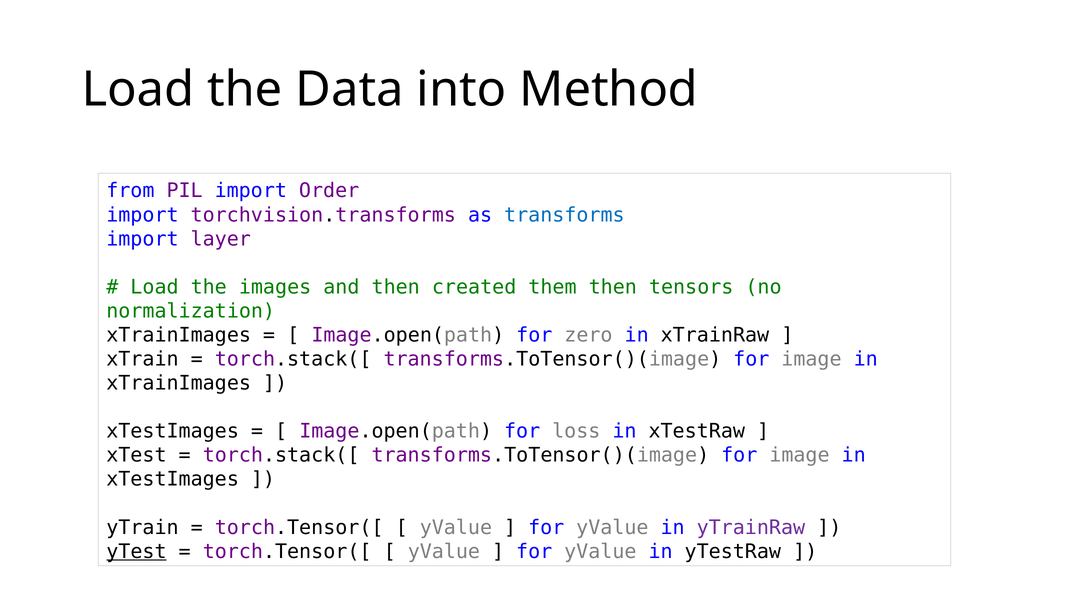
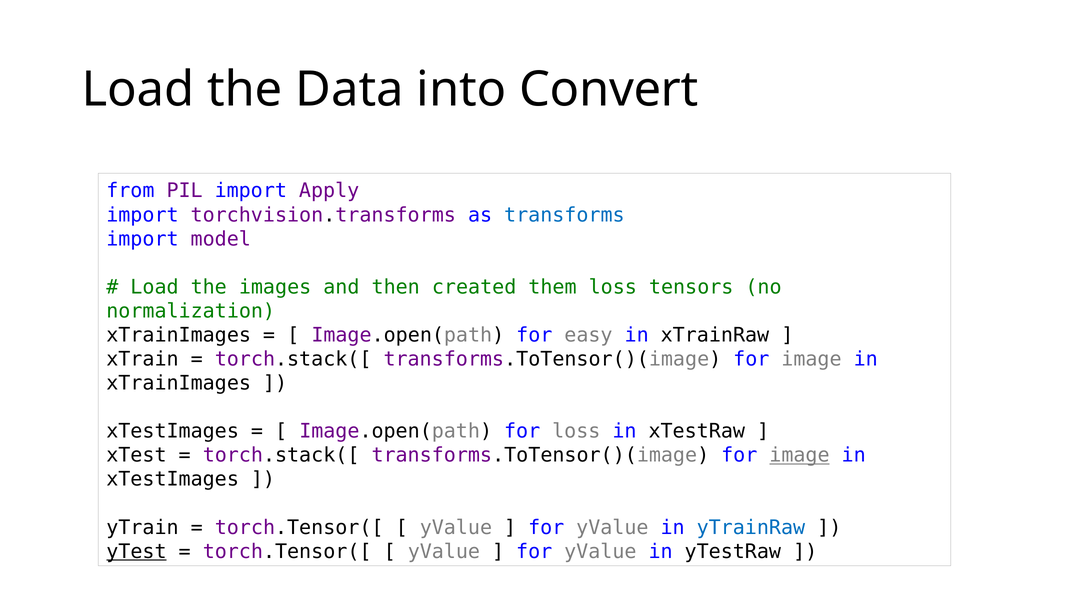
Method: Method -> Convert
Order: Order -> Apply
layer: layer -> model
them then: then -> loss
zero: zero -> easy
image at (799, 456) underline: none -> present
yTrainRaw colour: purple -> blue
